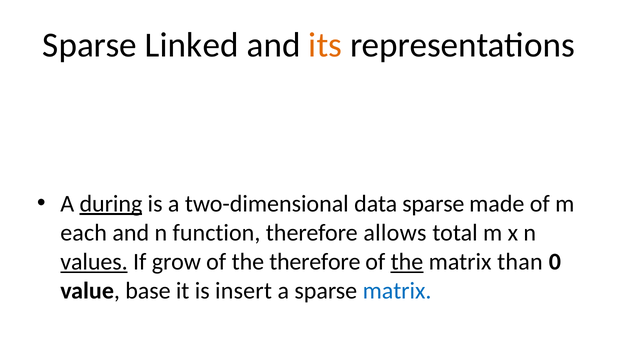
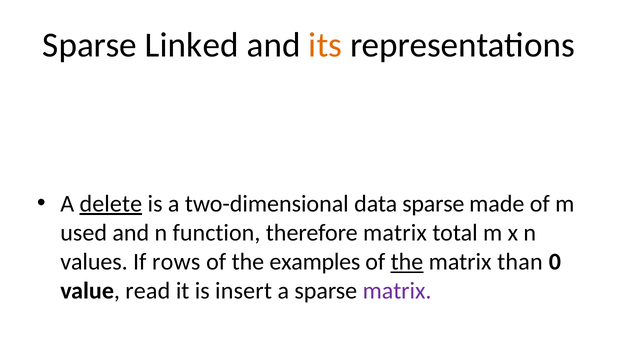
during: during -> delete
each: each -> used
therefore allows: allows -> matrix
values underline: present -> none
grow: grow -> rows
the therefore: therefore -> examples
base: base -> read
matrix at (397, 290) colour: blue -> purple
